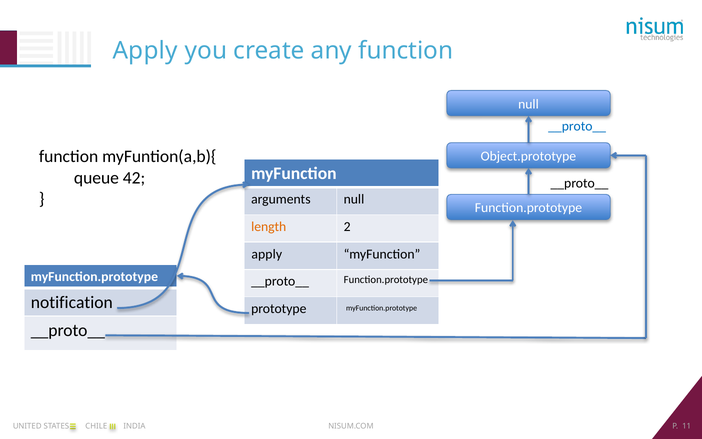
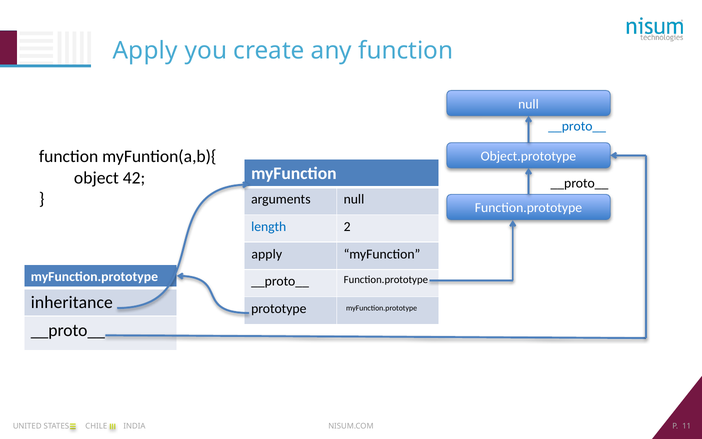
queue: queue -> object
length colour: orange -> blue
notification: notification -> inheritance
